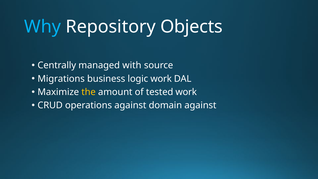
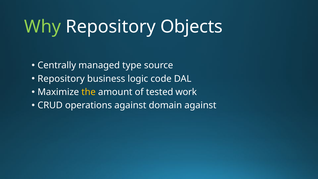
Why colour: light blue -> light green
with: with -> type
Migrations at (61, 79): Migrations -> Repository
logic work: work -> code
